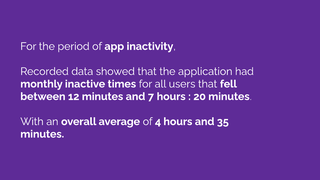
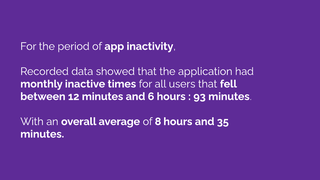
7: 7 -> 6
20: 20 -> 93
4: 4 -> 8
